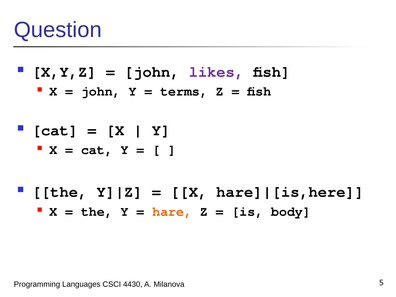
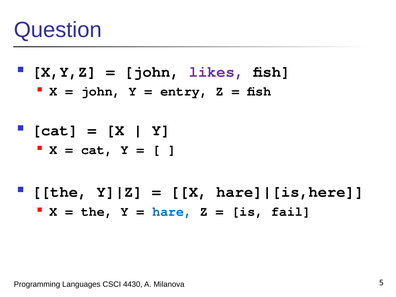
terms: terms -> entry
hare colour: orange -> blue
body: body -> fail
